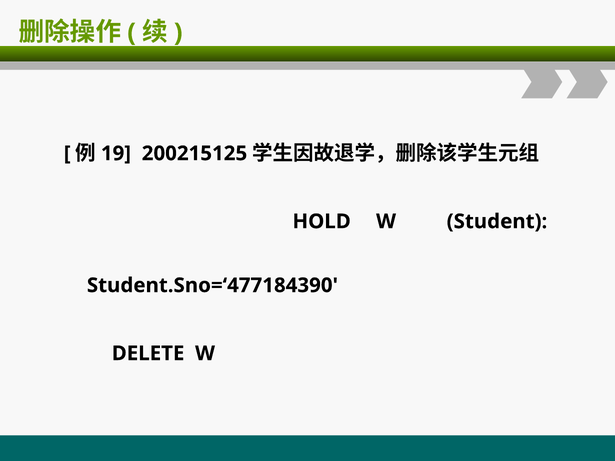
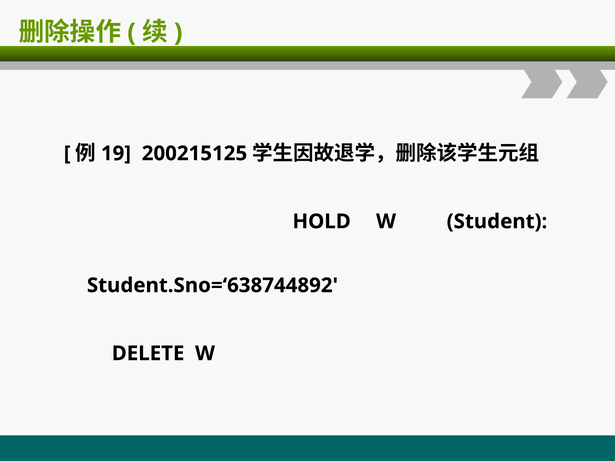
Student.Sno=‘477184390: Student.Sno=‘477184390 -> Student.Sno=‘638744892
